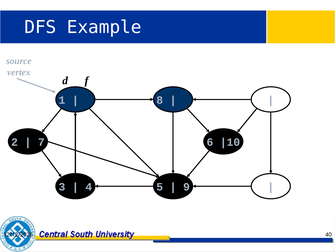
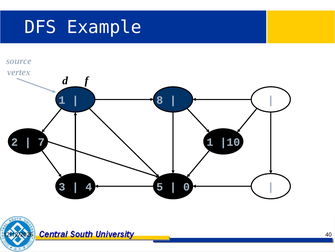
7 6: 6 -> 1
9: 9 -> 0
